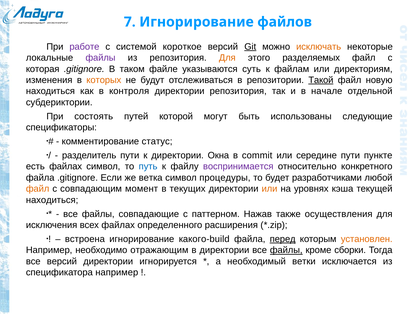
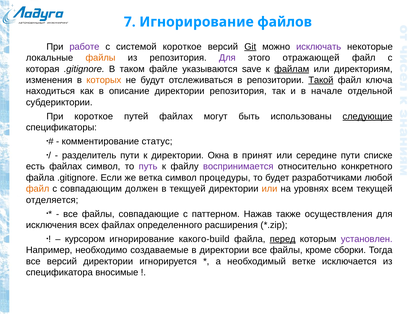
исключать colour: orange -> purple
файлы at (100, 58) colour: purple -> orange
Для at (227, 58) colour: orange -> purple
разделяемых: разделяемых -> отражающей
суть: суть -> save
файлам underline: none -> present
новую: новую -> ключа
контроля: контроля -> описание
При состоять: состоять -> короткое
путей которой: которой -> файлах
следующие underline: none -> present
сommit: сommit -> принят
пункте: пункте -> списке
путь colour: blue -> purple
момент: момент -> должен
текущих: текущих -> текщуей
кэша: кэша -> всем
находиться at (52, 200): находиться -> отделяется
встроена: встроена -> курсором
установлен colour: orange -> purple
отражающим: отражающим -> создаваемые
файлы at (286, 250) underline: present -> none
ветки: ветки -> ветке
спецификатора например: например -> вносимые
